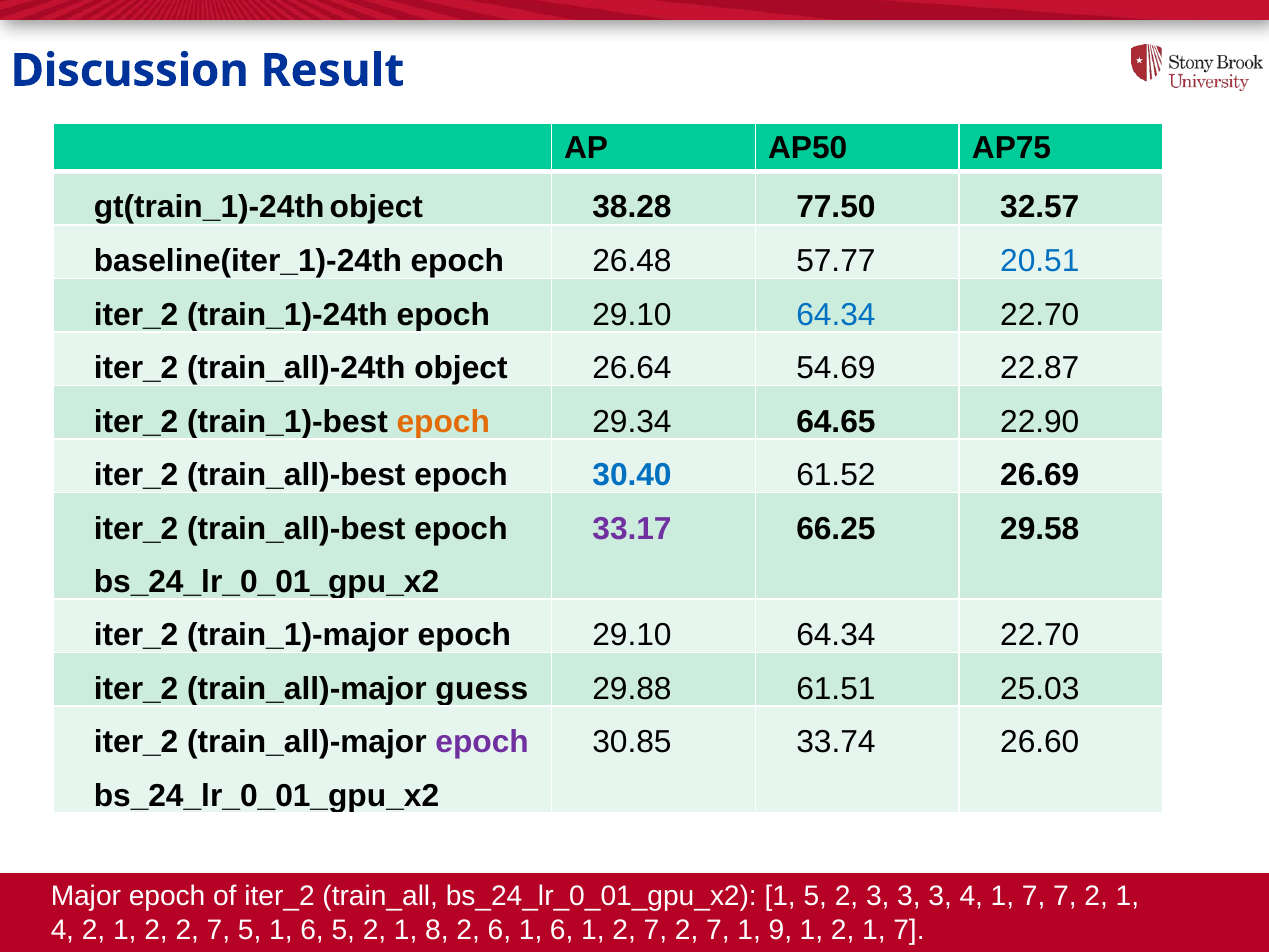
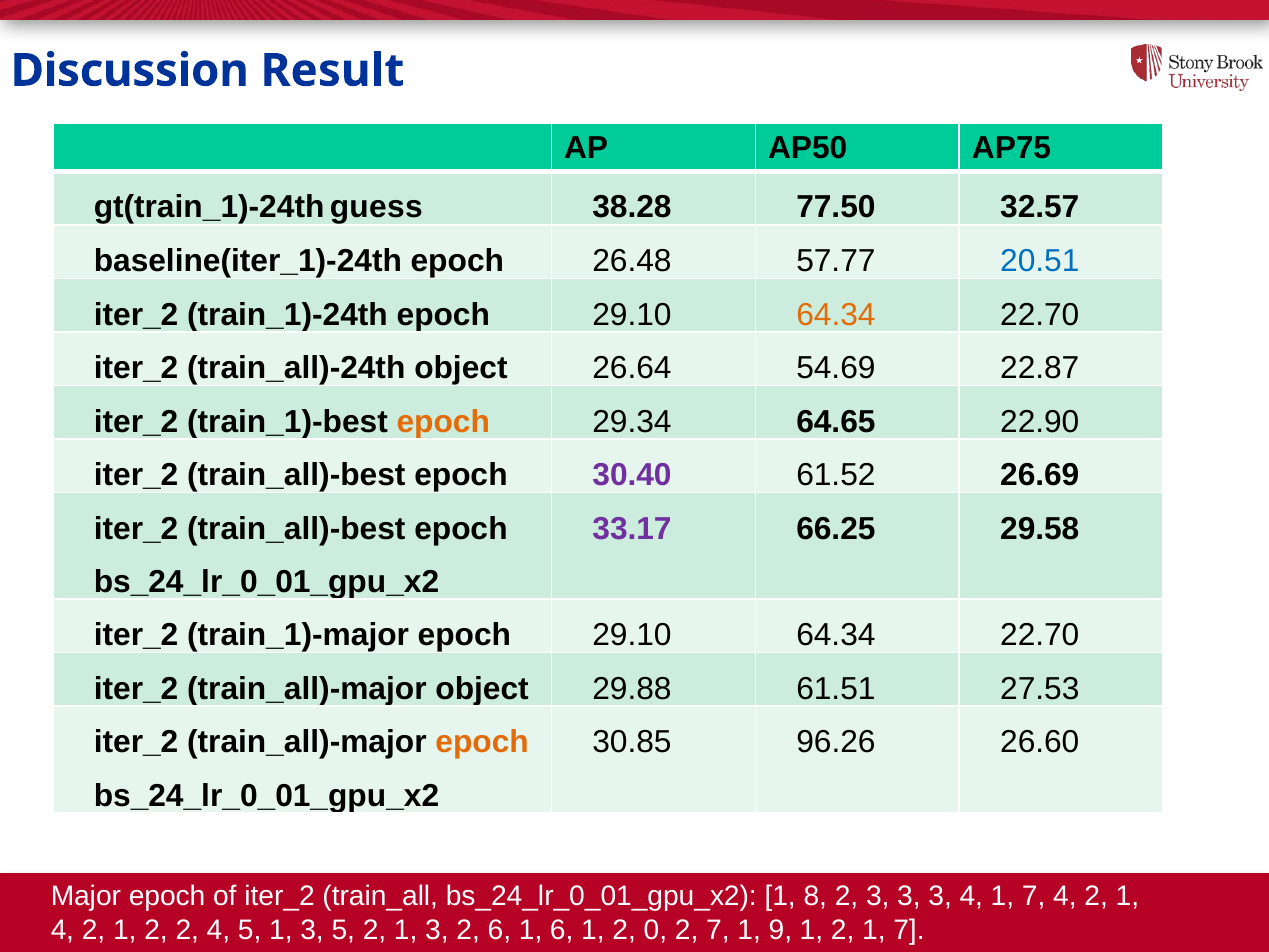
object at (376, 207): object -> guess
64.34 at (836, 314) colour: blue -> orange
30.40 colour: blue -> purple
guess at (482, 689): guess -> object
25.03: 25.03 -> 27.53
epoch at (482, 742) colour: purple -> orange
33.74: 33.74 -> 96.26
1 5: 5 -> 8
7 7: 7 -> 4
2 2 7: 7 -> 4
5 1 6: 6 -> 3
2 1 8: 8 -> 3
1 2 7: 7 -> 0
